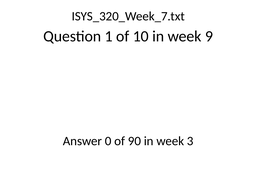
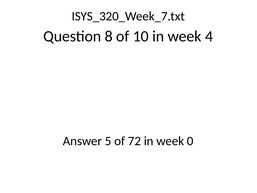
1: 1 -> 8
9: 9 -> 4
0: 0 -> 5
90: 90 -> 72
3: 3 -> 0
